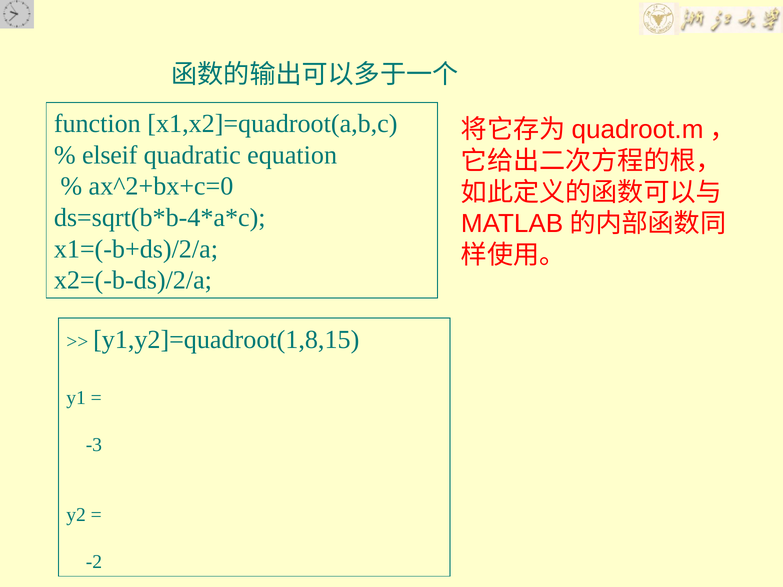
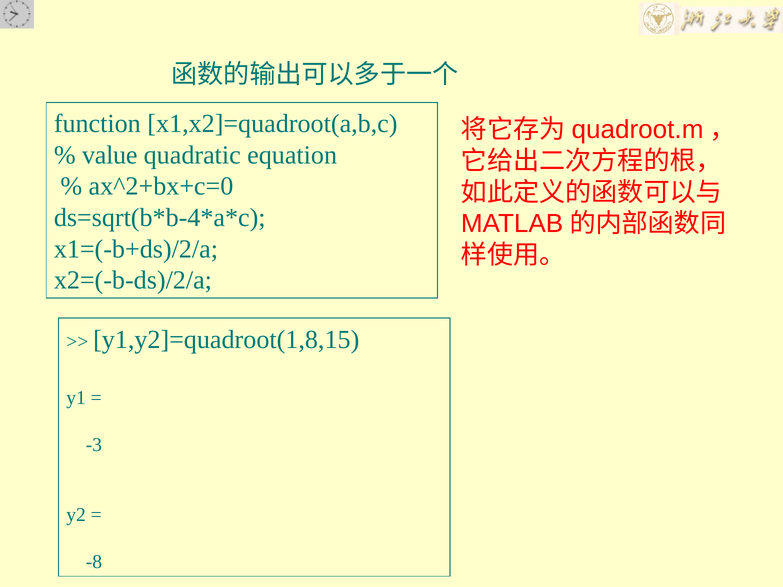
elseif: elseif -> value
-2: -2 -> -8
